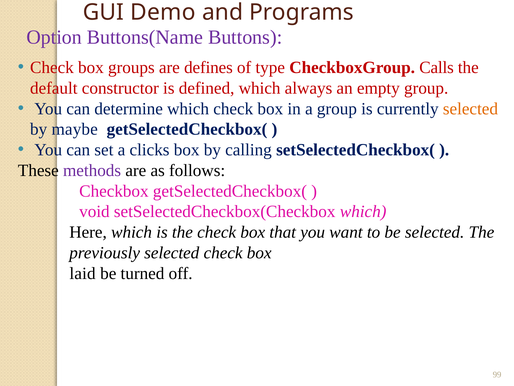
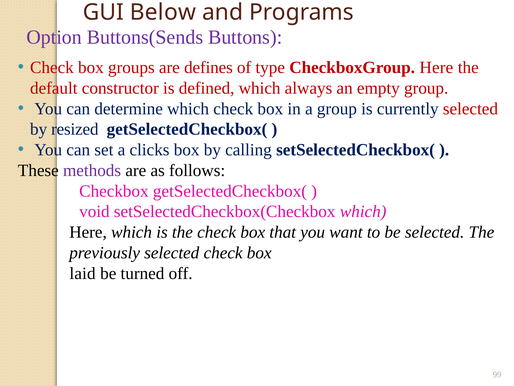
Demo: Demo -> Below
Buttons(Name: Buttons(Name -> Buttons(Sends
CheckboxGroup Calls: Calls -> Here
selected at (470, 109) colour: orange -> red
maybe: maybe -> resized
